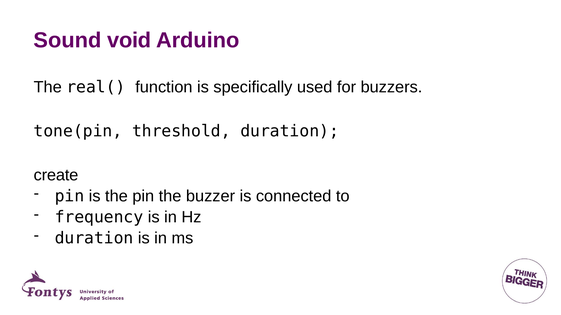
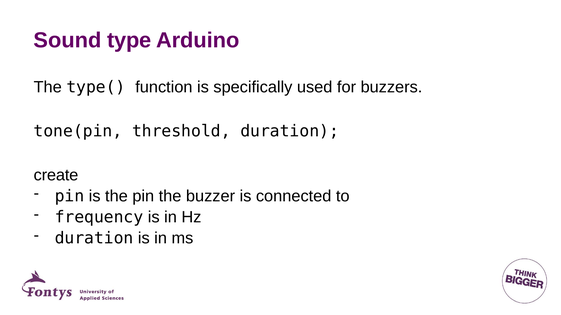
void: void -> type
real(: real( -> type(
